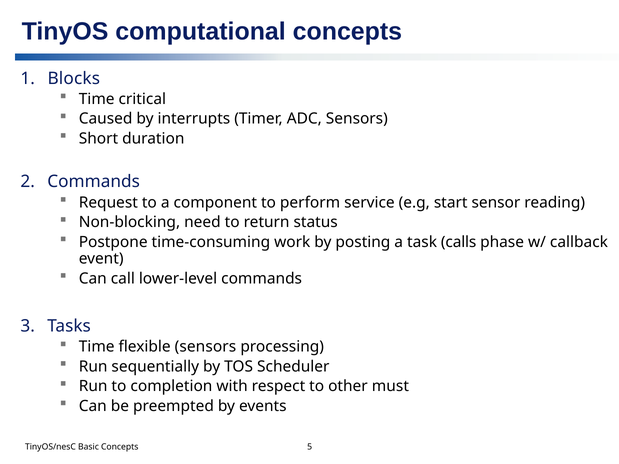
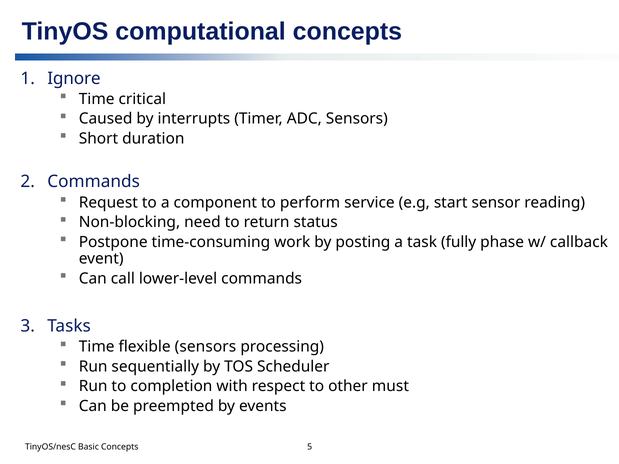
Blocks: Blocks -> Ignore
calls: calls -> fully
